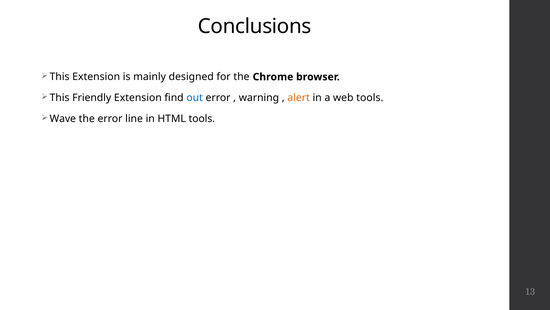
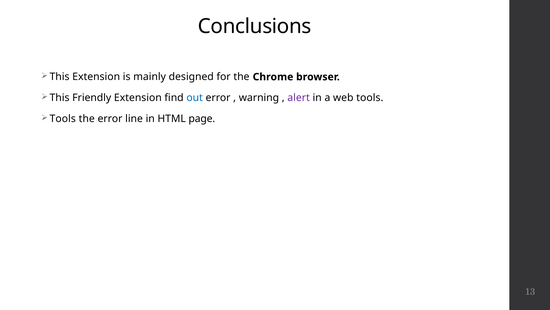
alert colour: orange -> purple
Wave at (63, 119): Wave -> Tools
HTML tools: tools -> page
